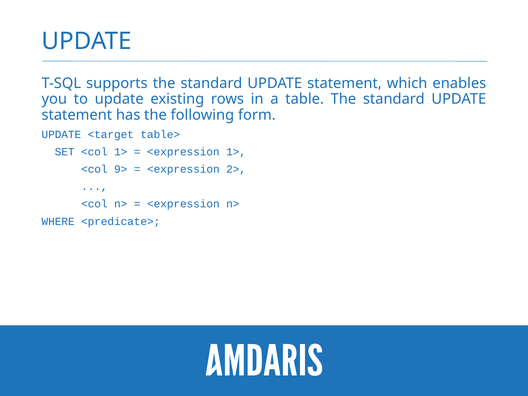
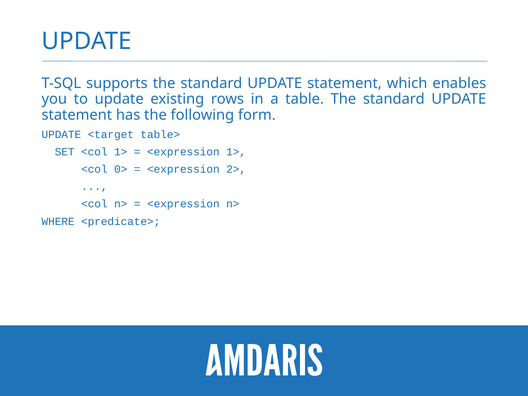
9>: 9> -> 0>
